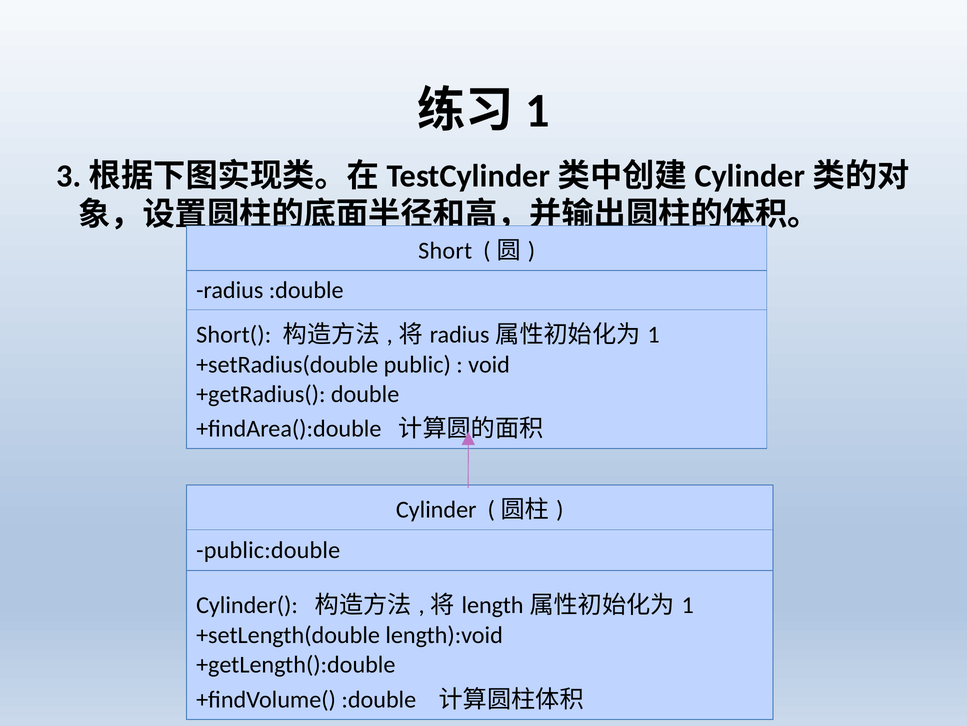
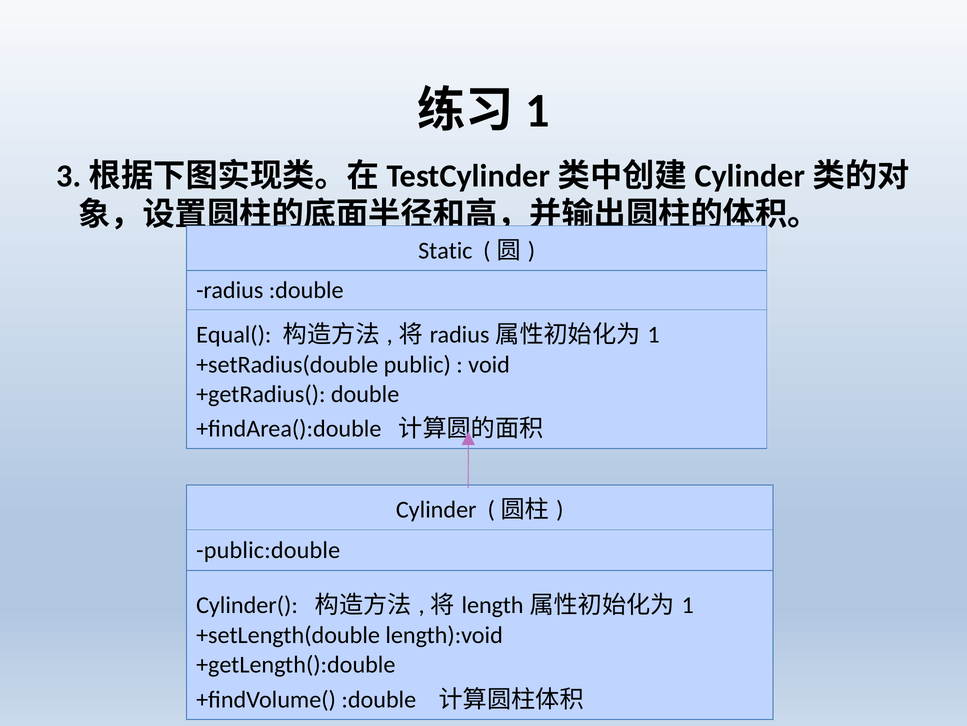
Short: Short -> Static
Short(: Short( -> Equal(
